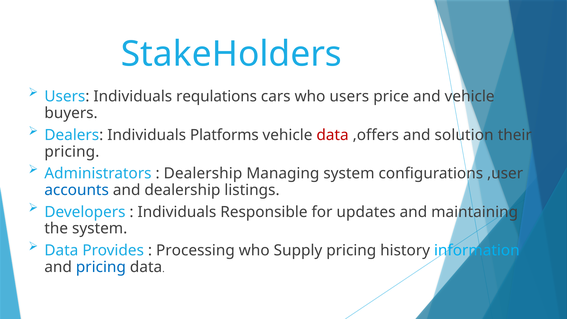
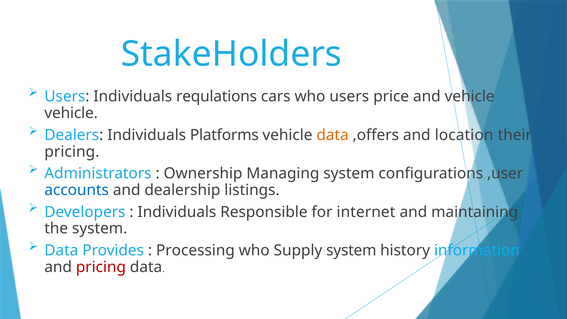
buyers at (71, 113): buyers -> vehicle
data at (333, 135) colour: red -> orange
solution: solution -> location
Dealership at (203, 173): Dealership -> Ownership
updates: updates -> internet
Supply pricing: pricing -> system
pricing at (101, 267) colour: blue -> red
